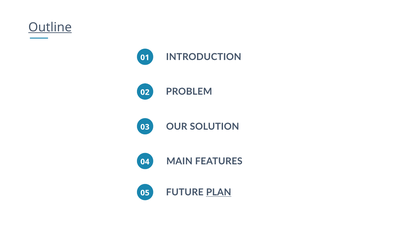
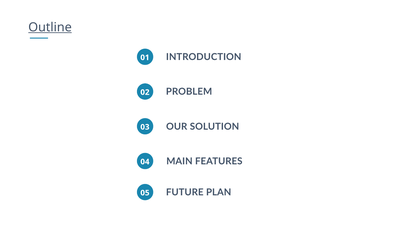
PLAN underline: present -> none
